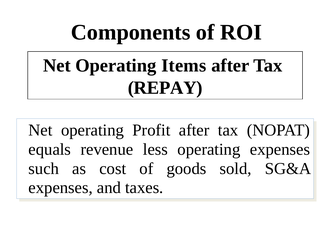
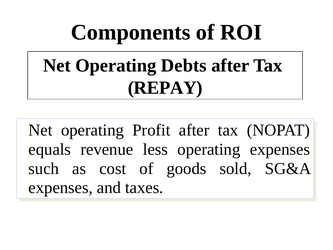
Items: Items -> Debts
